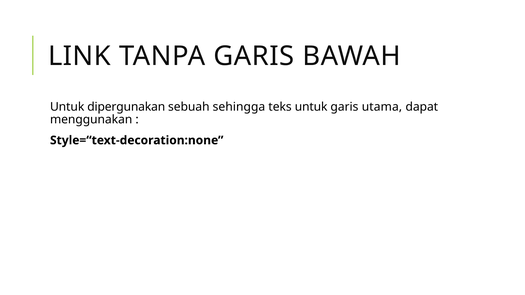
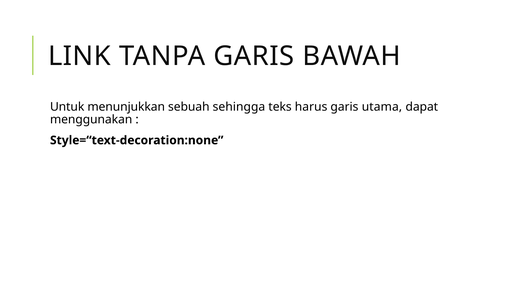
dipergunakan: dipergunakan -> menunjukkan
teks untuk: untuk -> harus
